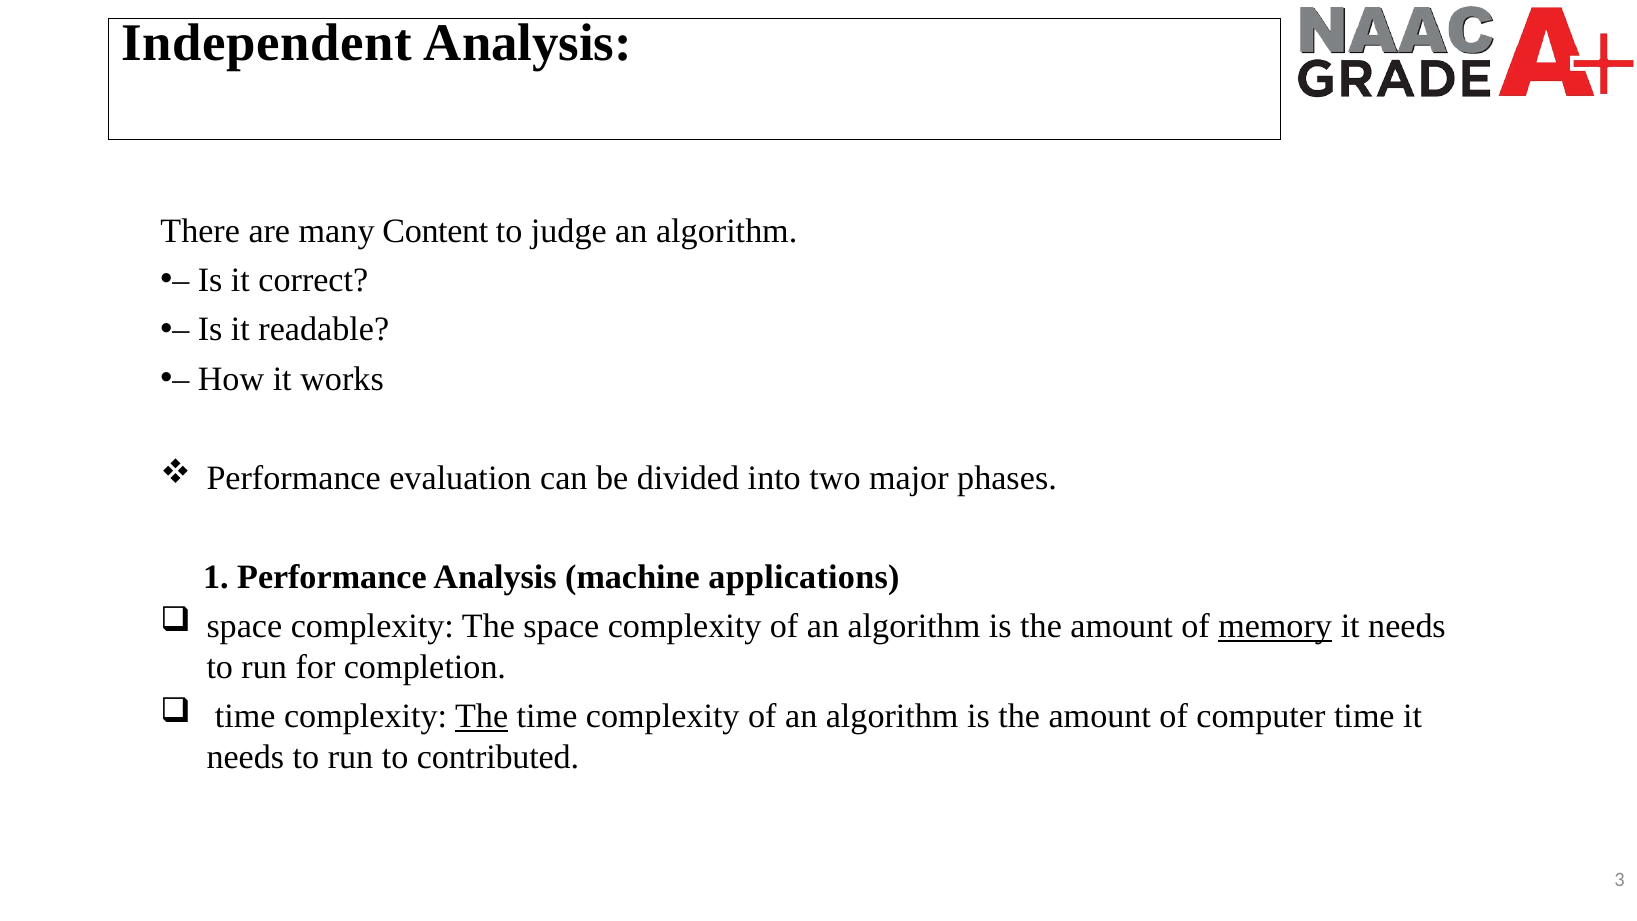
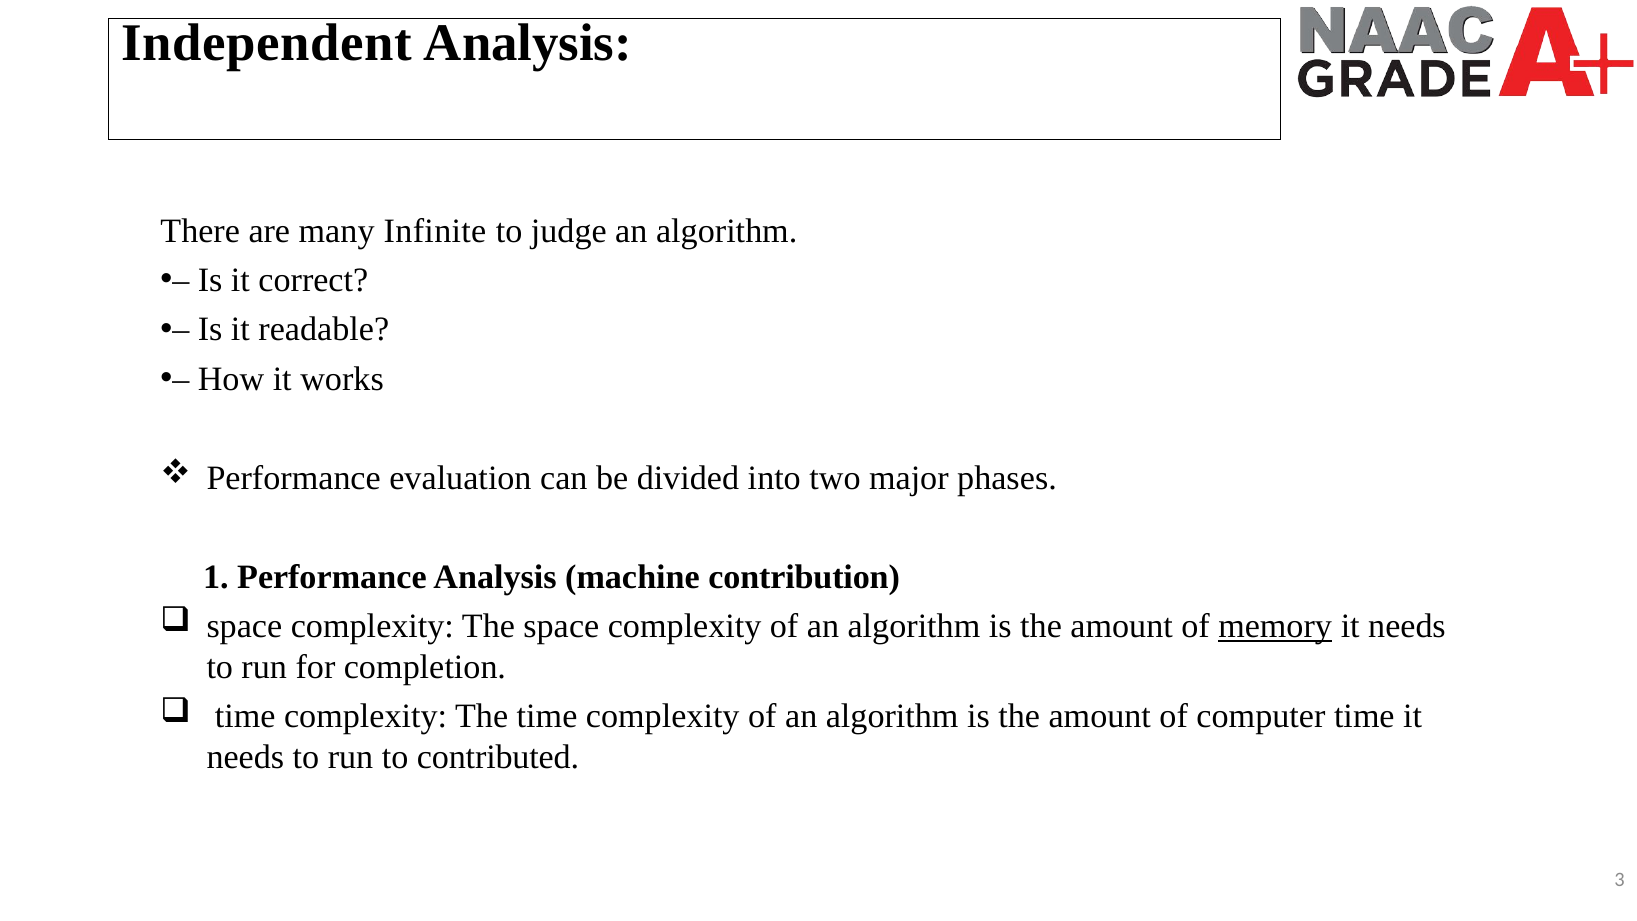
Content: Content -> Infinite
applications: applications -> contribution
The at (482, 716) underline: present -> none
